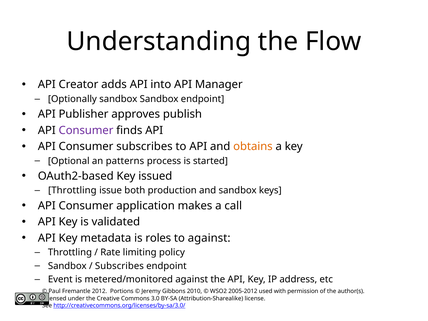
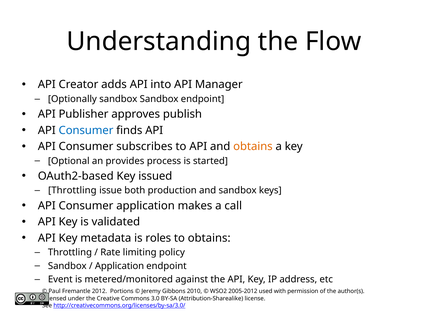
Consumer at (86, 130) colour: purple -> blue
patterns: patterns -> provides
to against: against -> obtains
Subscribes at (119, 266): Subscribes -> Application
